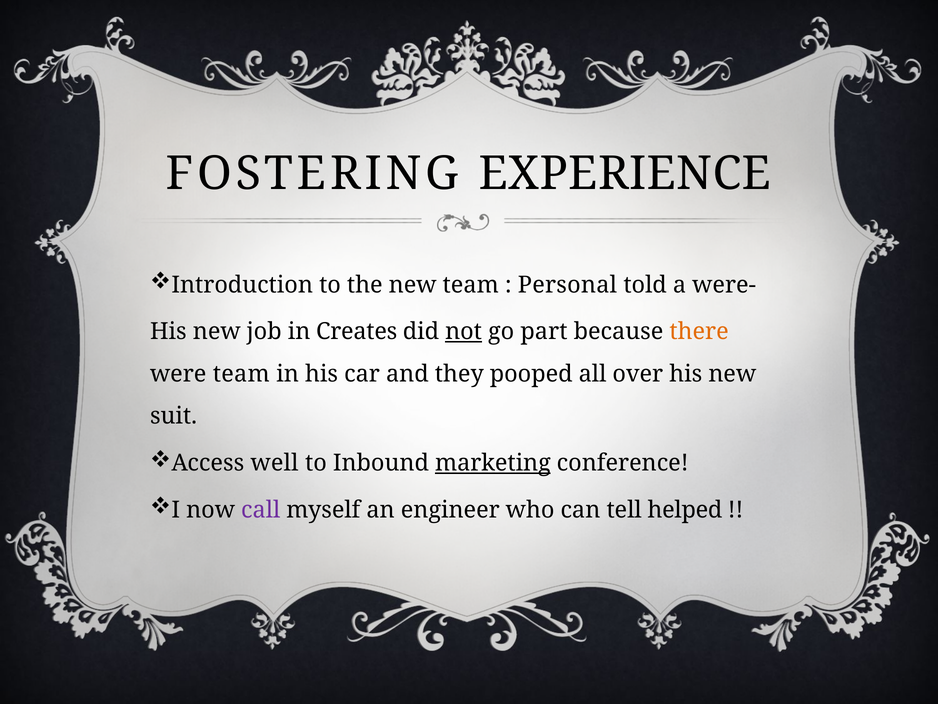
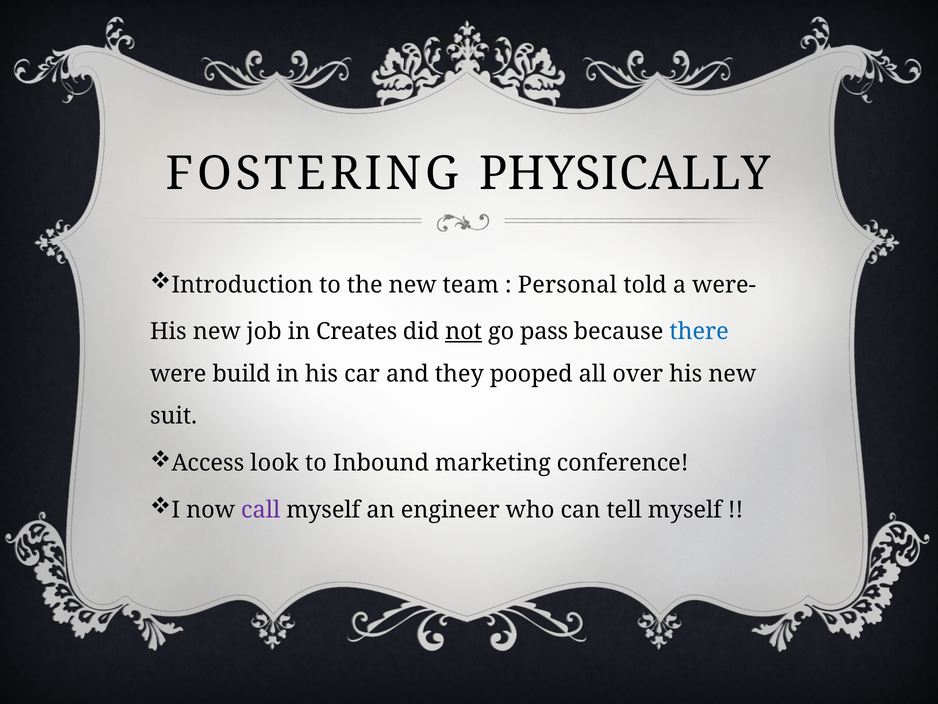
EXPERIENCE: EXPERIENCE -> PHYSICALLY
part: part -> pass
there colour: orange -> blue
were team: team -> build
well: well -> look
marketing underline: present -> none
tell helped: helped -> myself
